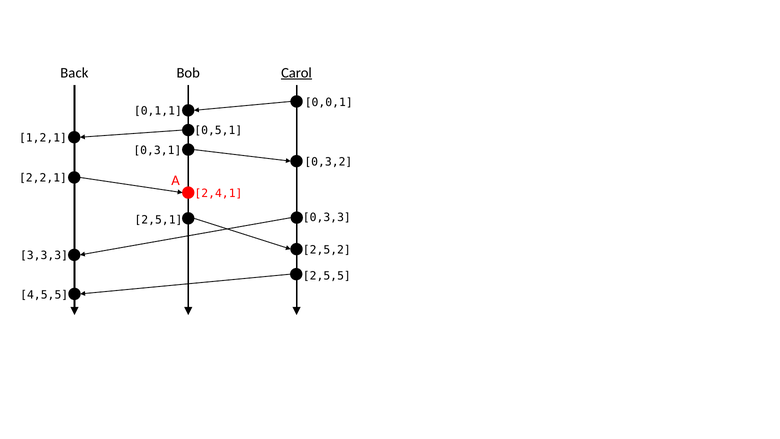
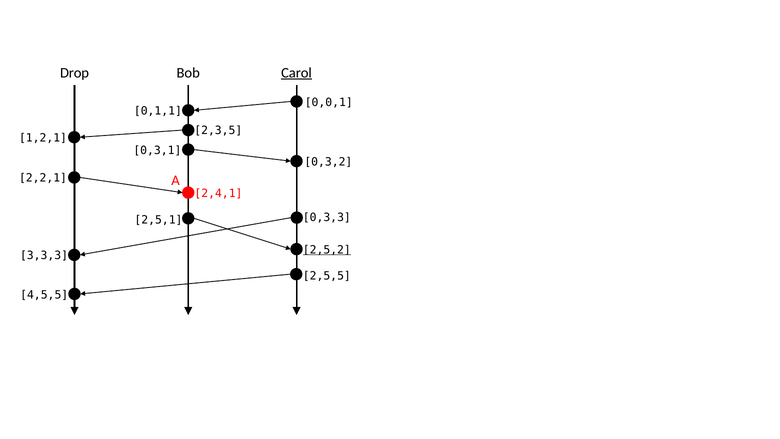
Back: Back -> Drop
0,5,1: 0,5,1 -> 2,3,5
2,5,2 underline: none -> present
